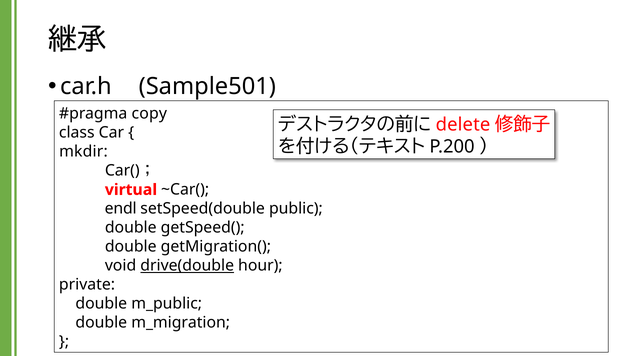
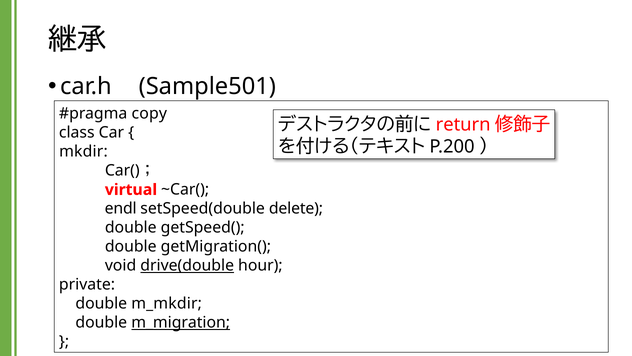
delete: delete -> return
public: public -> delete
m_public: m_public -> m_mkdir
m_migration underline: none -> present
